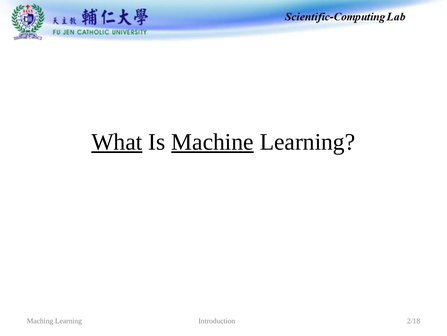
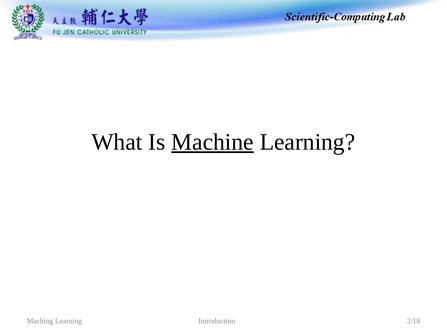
What underline: present -> none
